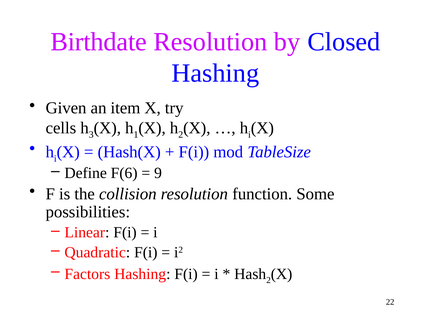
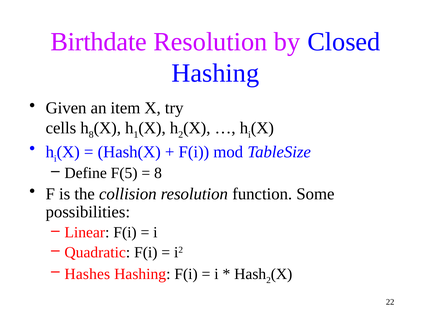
3 at (91, 135): 3 -> 8
F(6: F(6 -> F(5
9 at (158, 173): 9 -> 8
Factors: Factors -> Hashes
